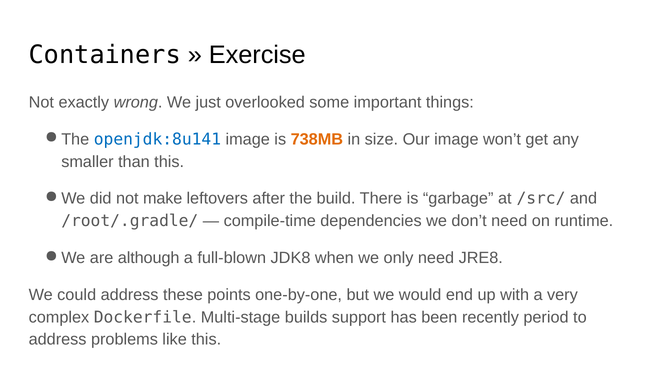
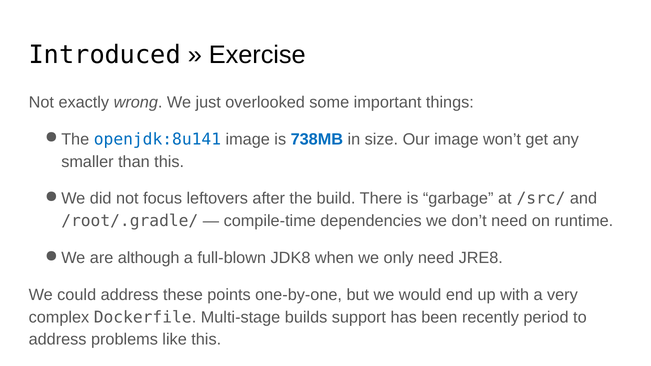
Containers: Containers -> Introduced
738MB colour: orange -> blue
make: make -> focus
